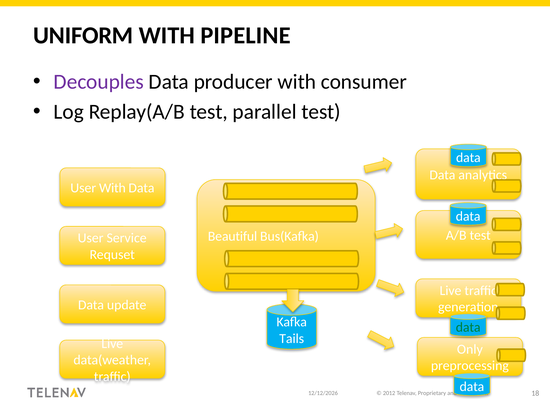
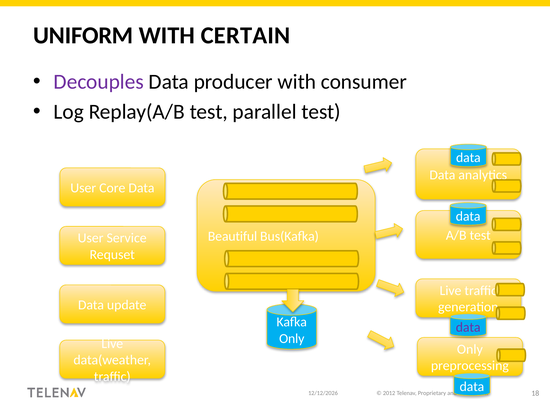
PIPELINE: PIPELINE -> CERTAIN
User With: With -> Core
data at (468, 328) colour: green -> purple
Tails at (292, 339): Tails -> Only
